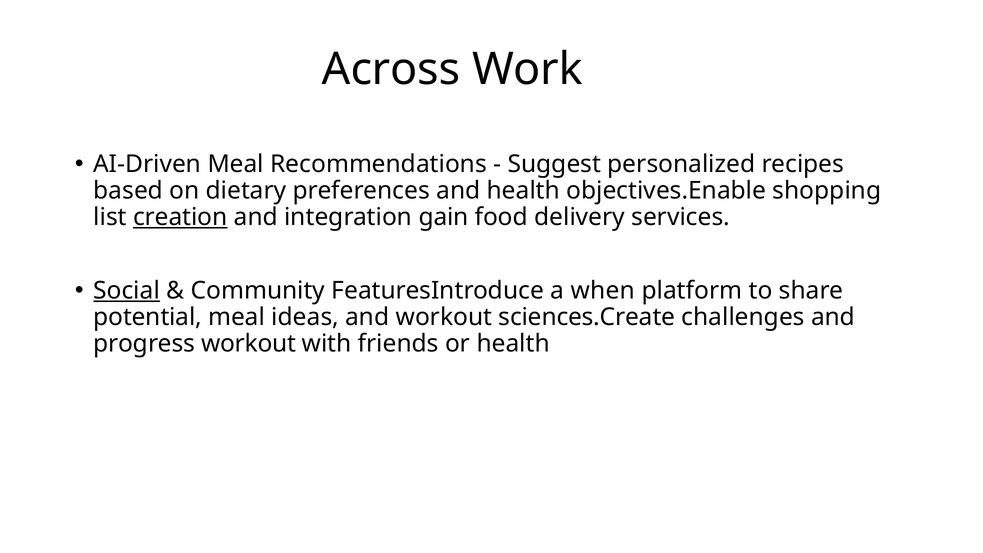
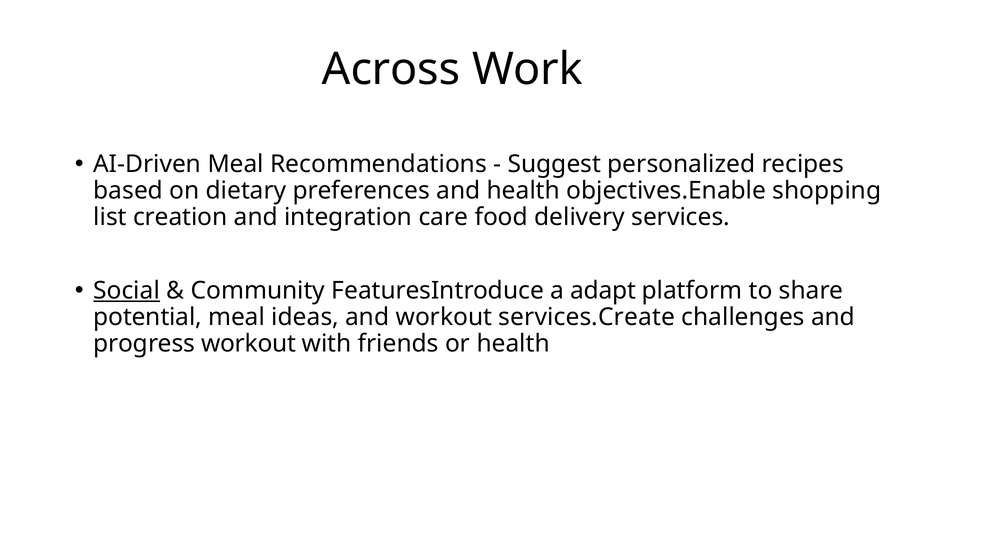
creation underline: present -> none
gain: gain -> care
when: when -> adapt
sciences.Create: sciences.Create -> services.Create
